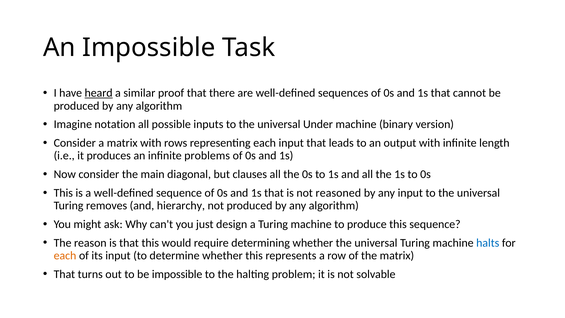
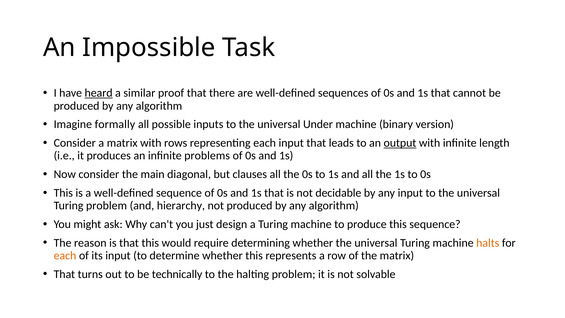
notation: notation -> formally
output underline: none -> present
reasoned: reasoned -> decidable
Turing removes: removes -> problem
halts colour: blue -> orange
be impossible: impossible -> technically
